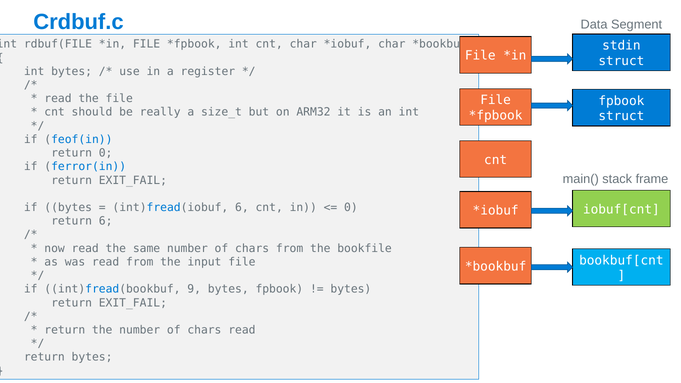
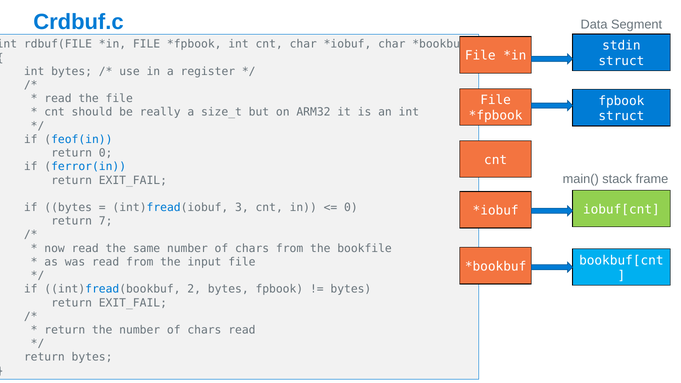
int)fread(iobuf 6: 6 -> 3
return 6: 6 -> 7
9: 9 -> 2
